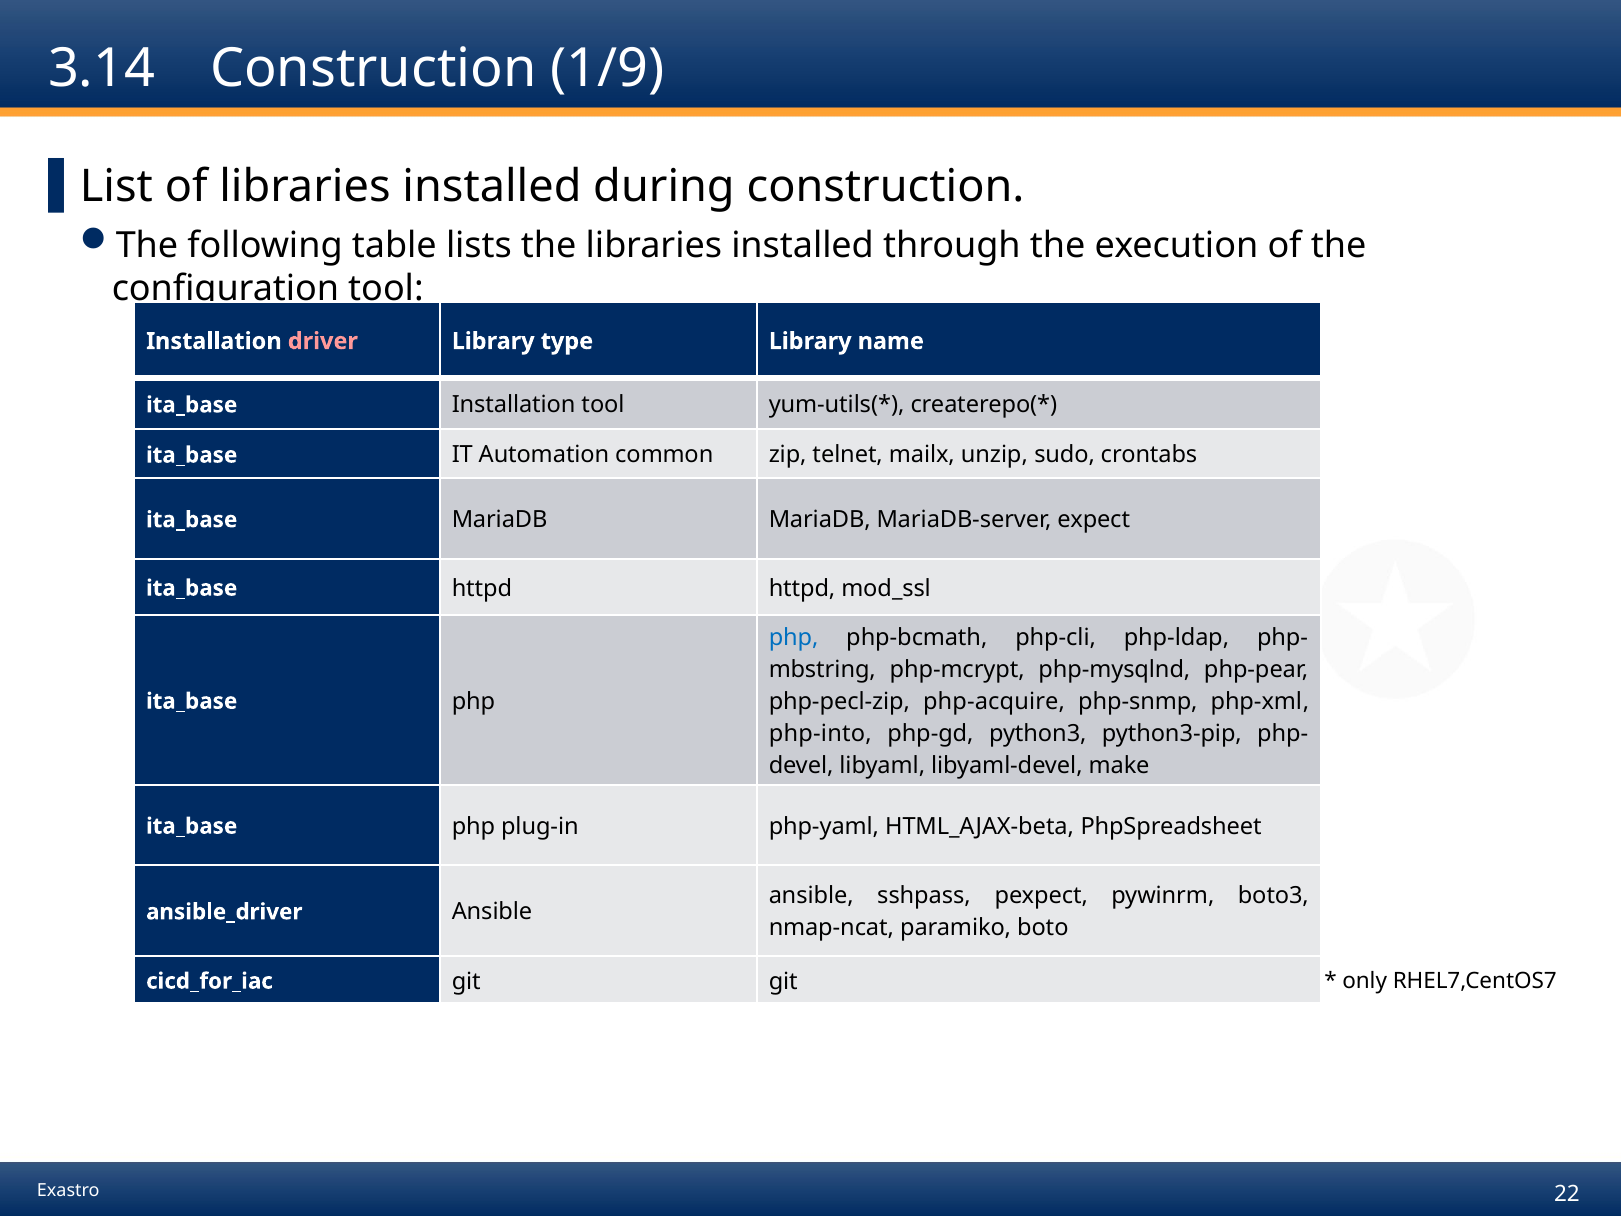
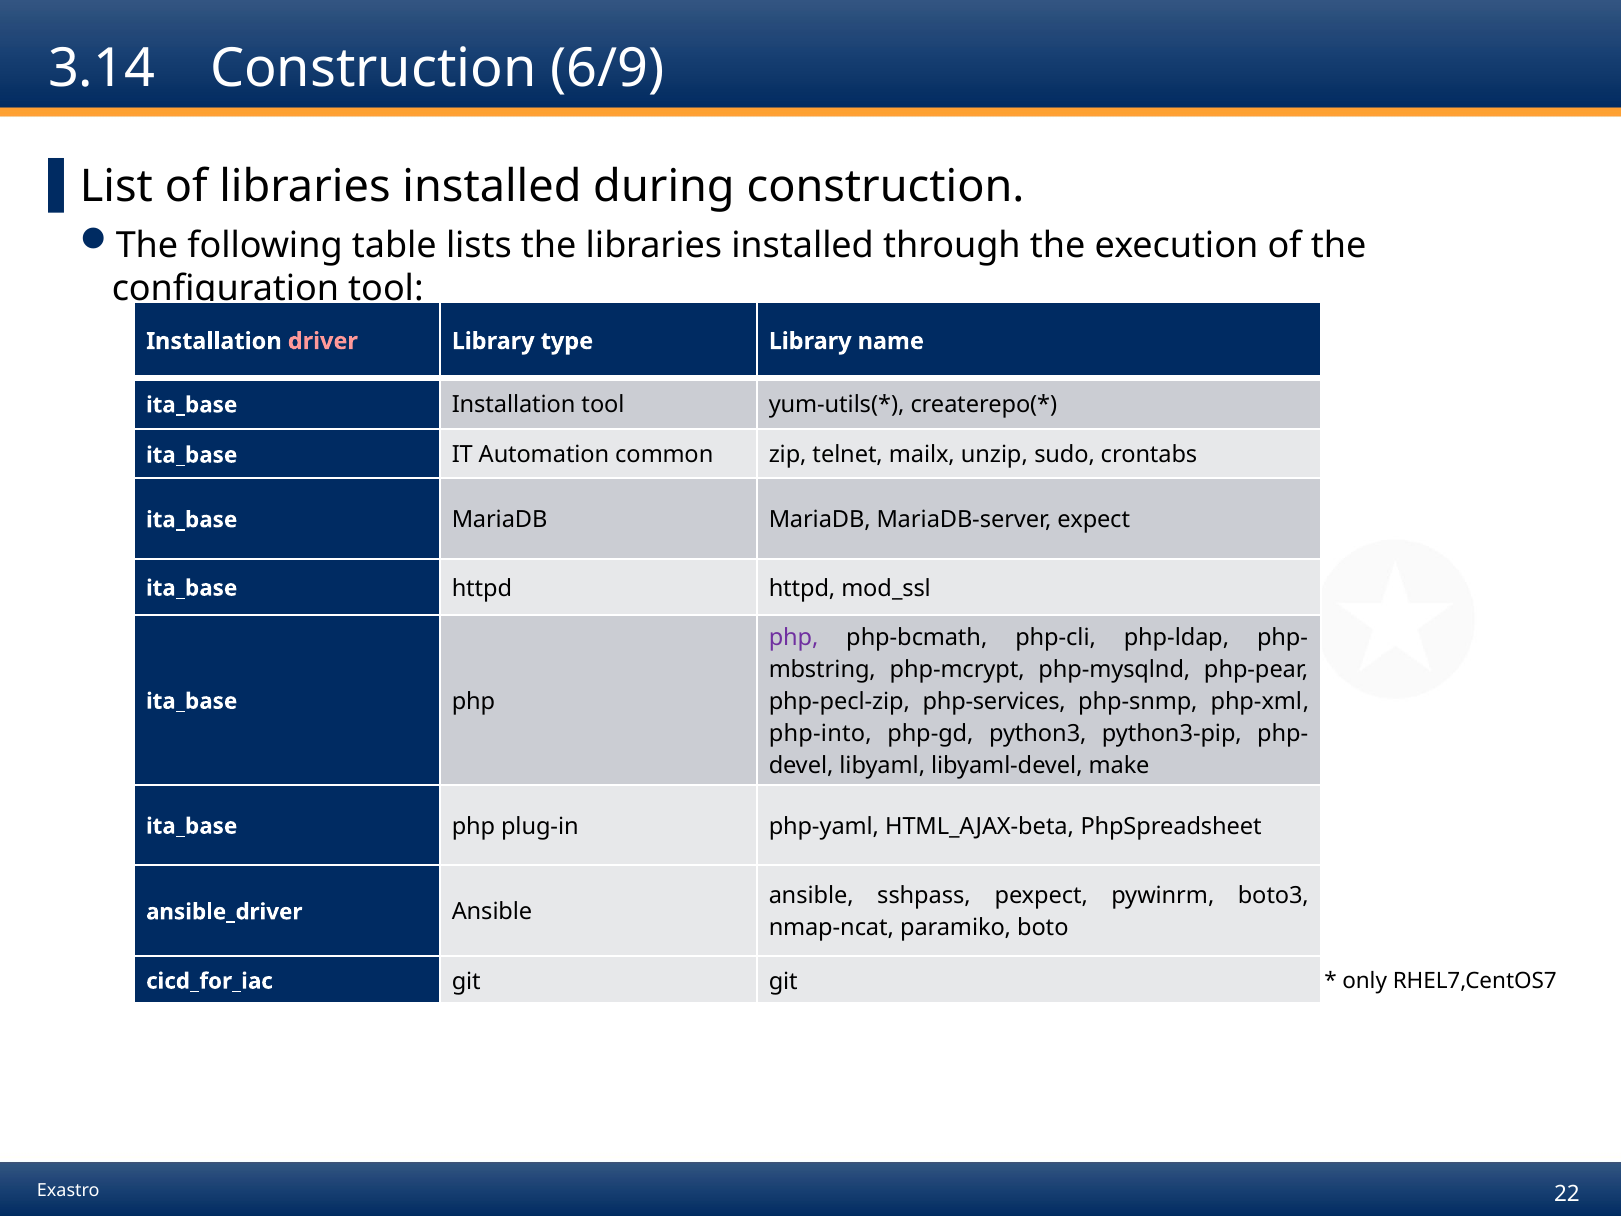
1/9: 1/9 -> 6/9
php at (794, 637) colour: blue -> purple
php-acquire: php-acquire -> php-services
